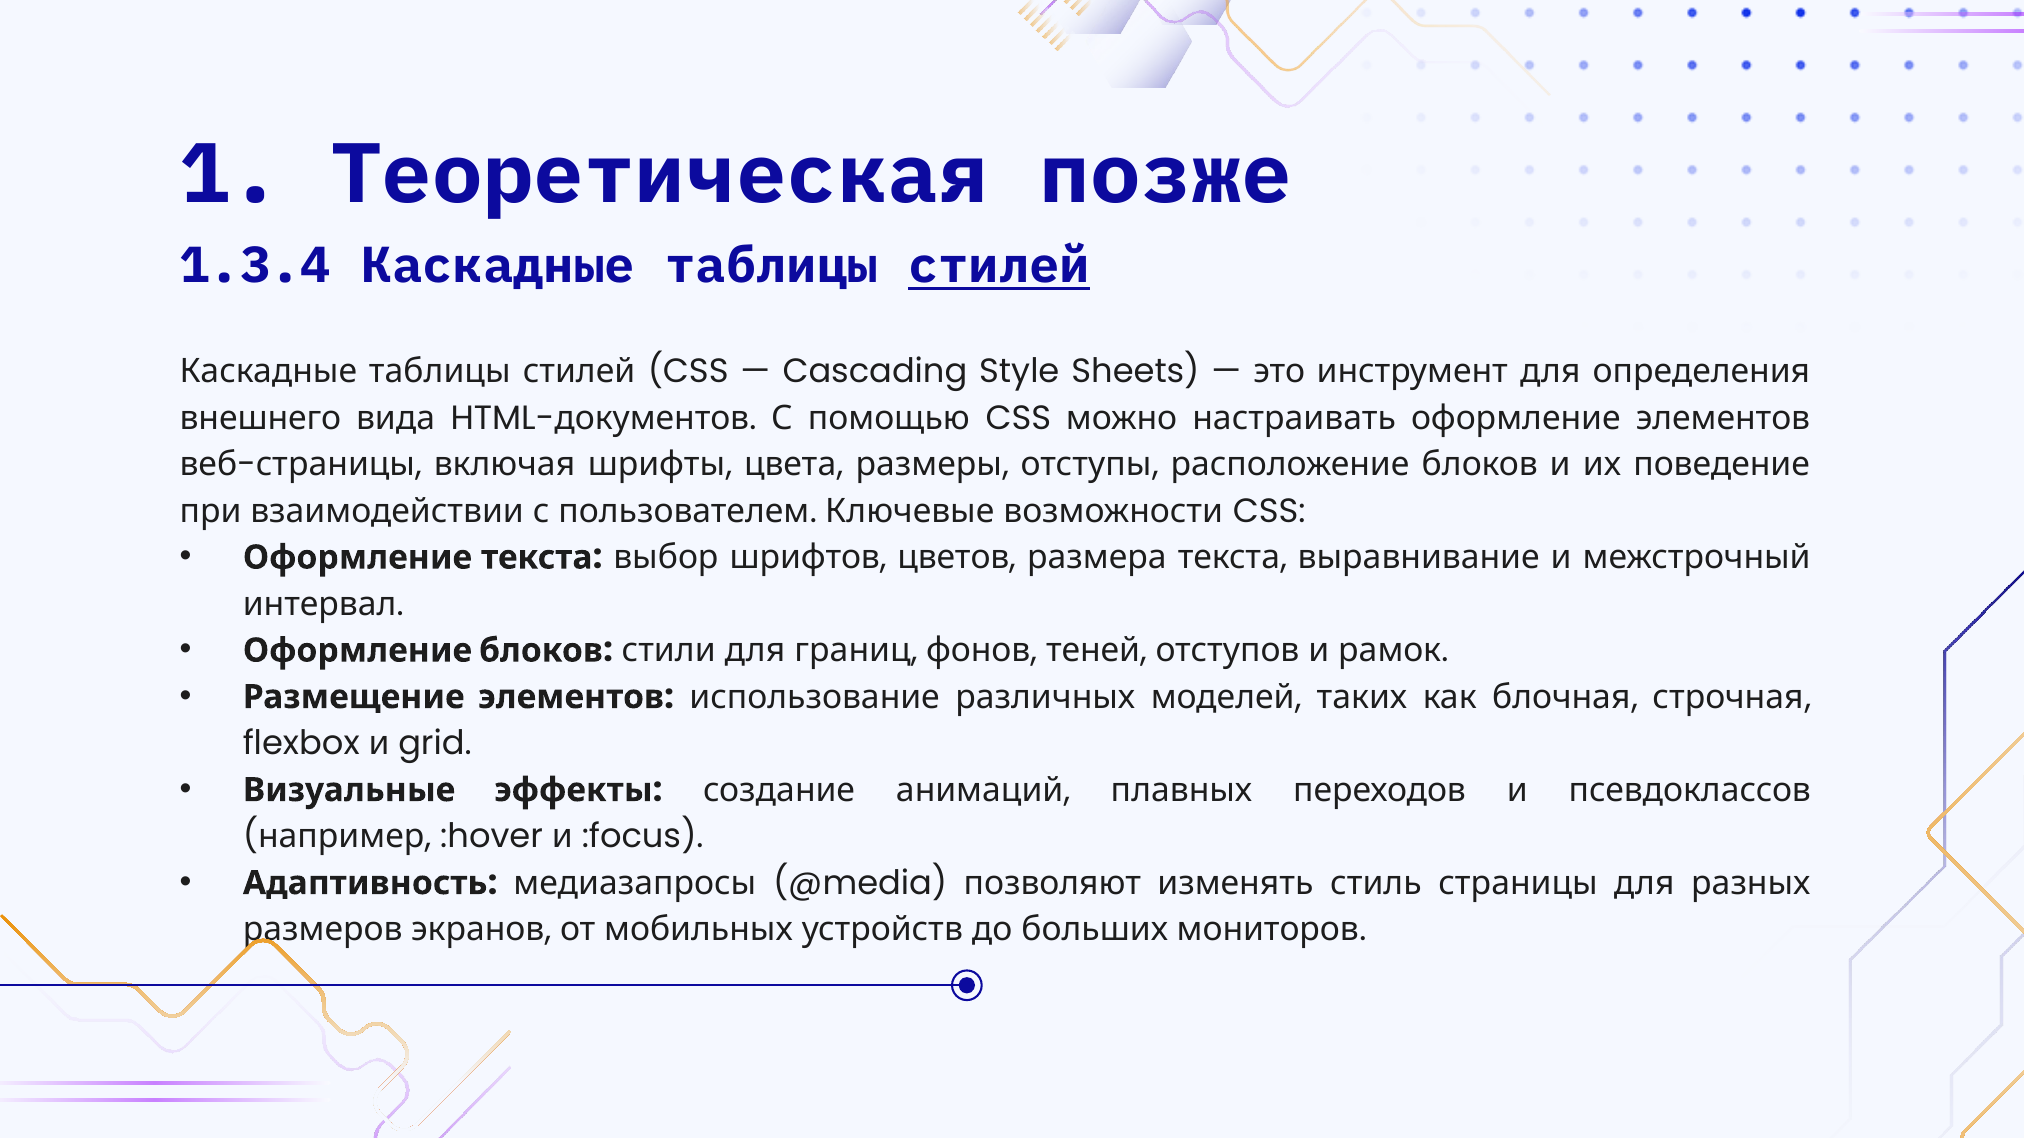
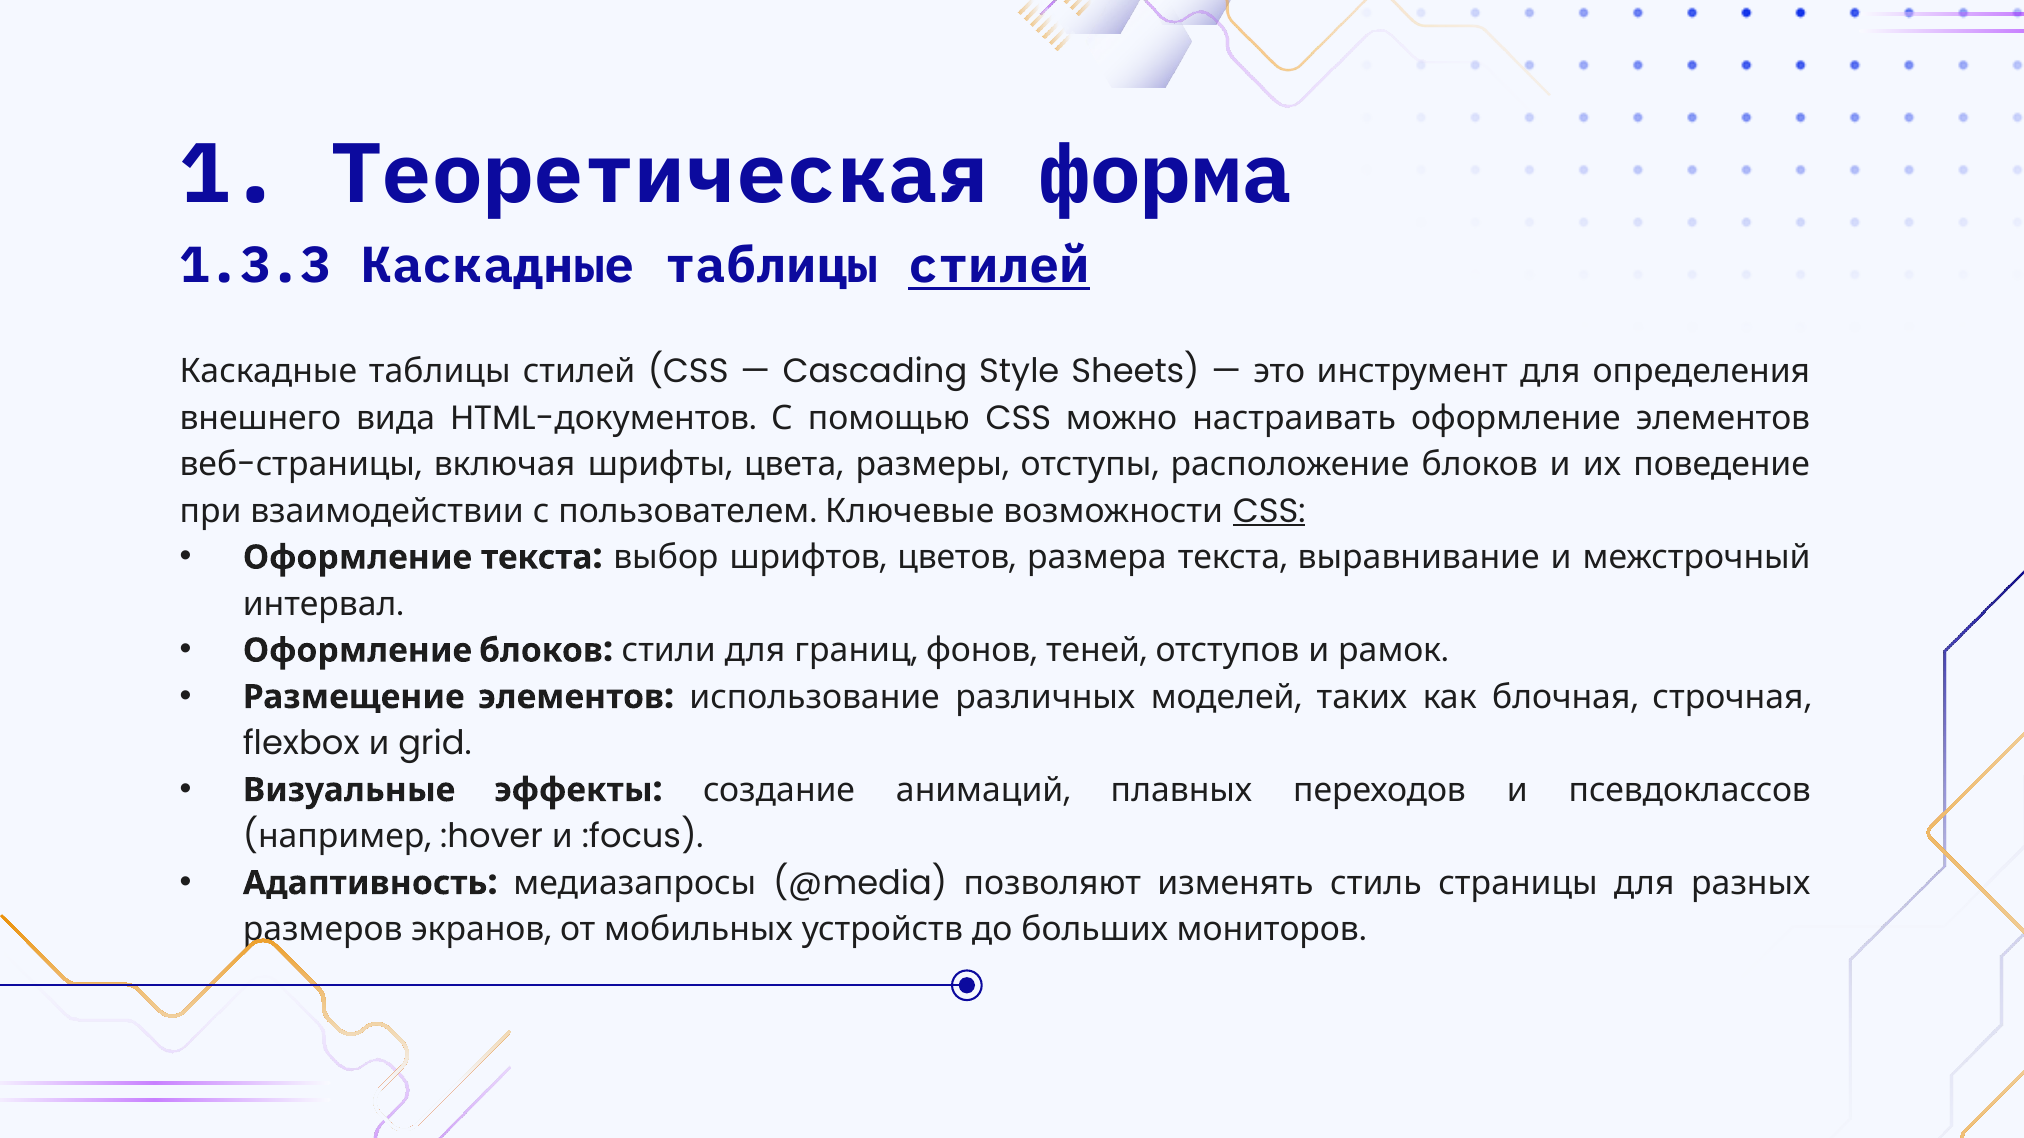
позже: позже -> форма
1.3.4: 1.3.4 -> 1.3.3
CSS at (1269, 511) underline: none -> present
